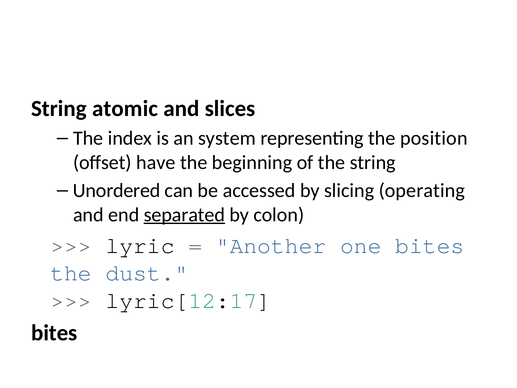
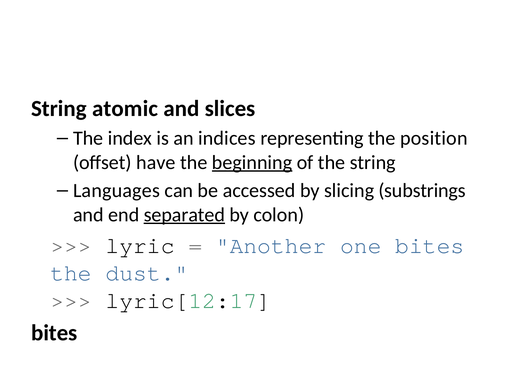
system: system -> indices
beginning underline: none -> present
Unordered: Unordered -> Languages
operating: operating -> substrings
